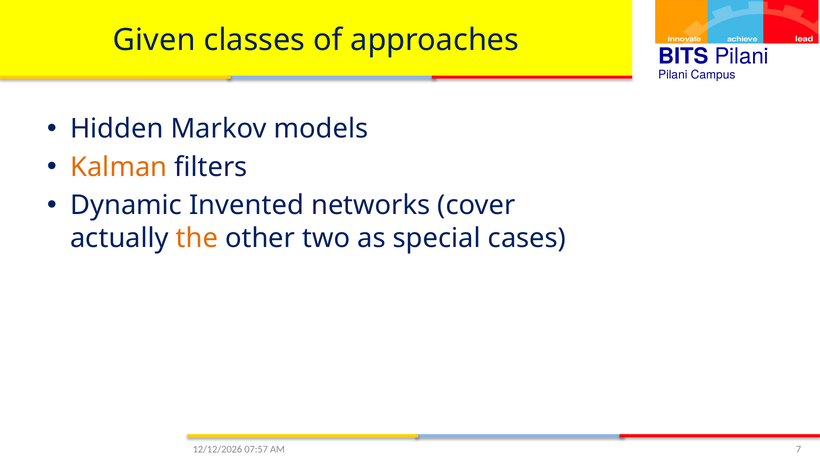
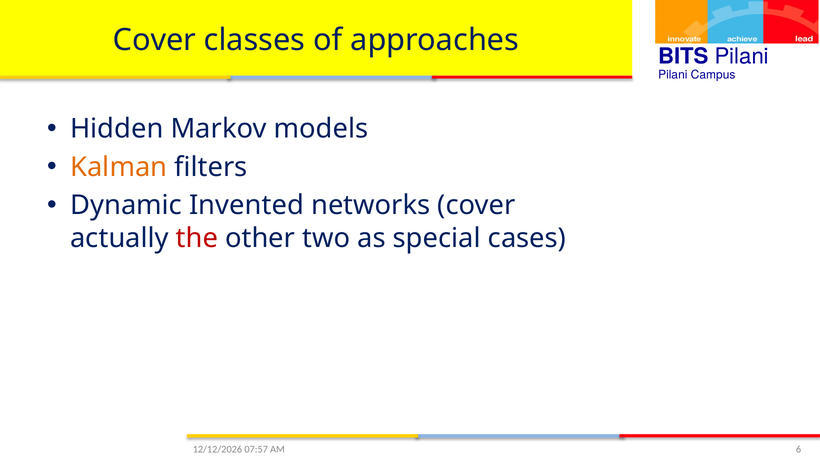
Given at (154, 40): Given -> Cover
the colour: orange -> red
7: 7 -> 6
